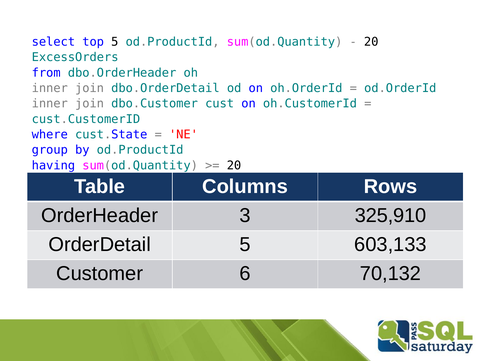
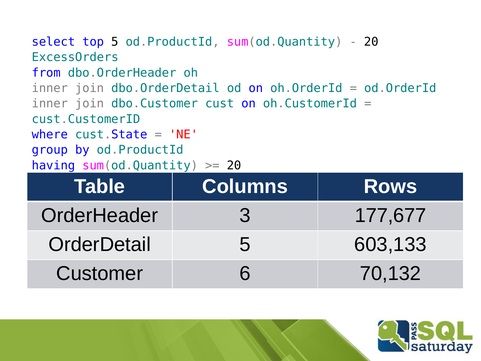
325,910: 325,910 -> 177,677
